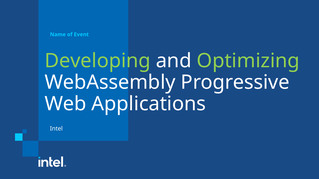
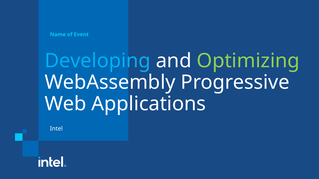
Developing colour: light green -> light blue
